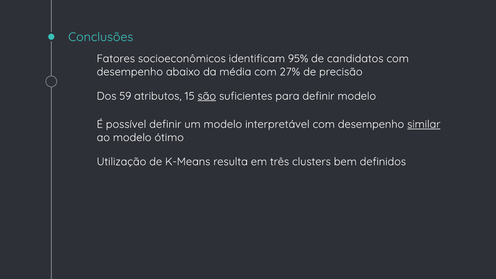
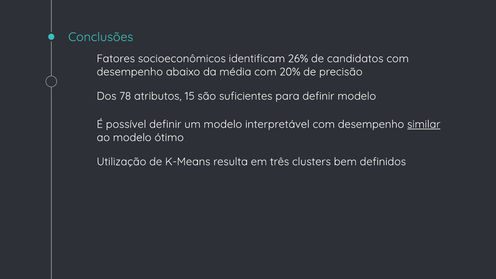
95%: 95% -> 26%
27%: 27% -> 20%
59: 59 -> 78
são underline: present -> none
